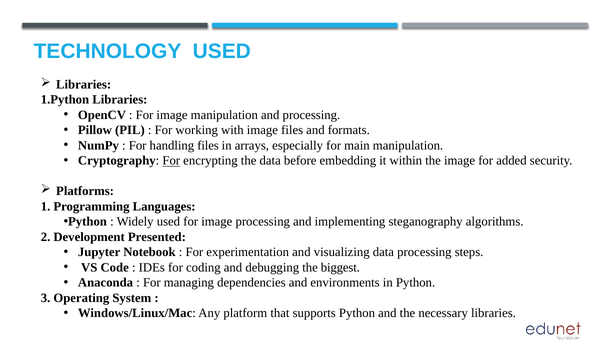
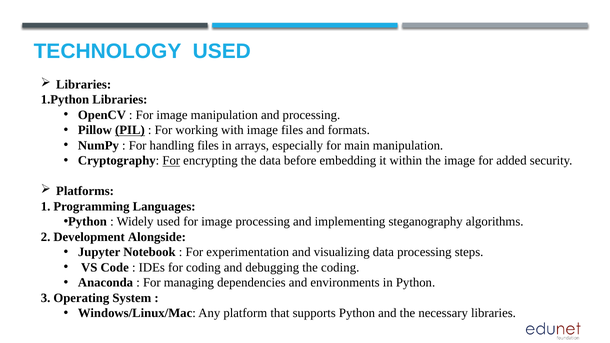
PIL underline: none -> present
Presented: Presented -> Alongside
the biggest: biggest -> coding
